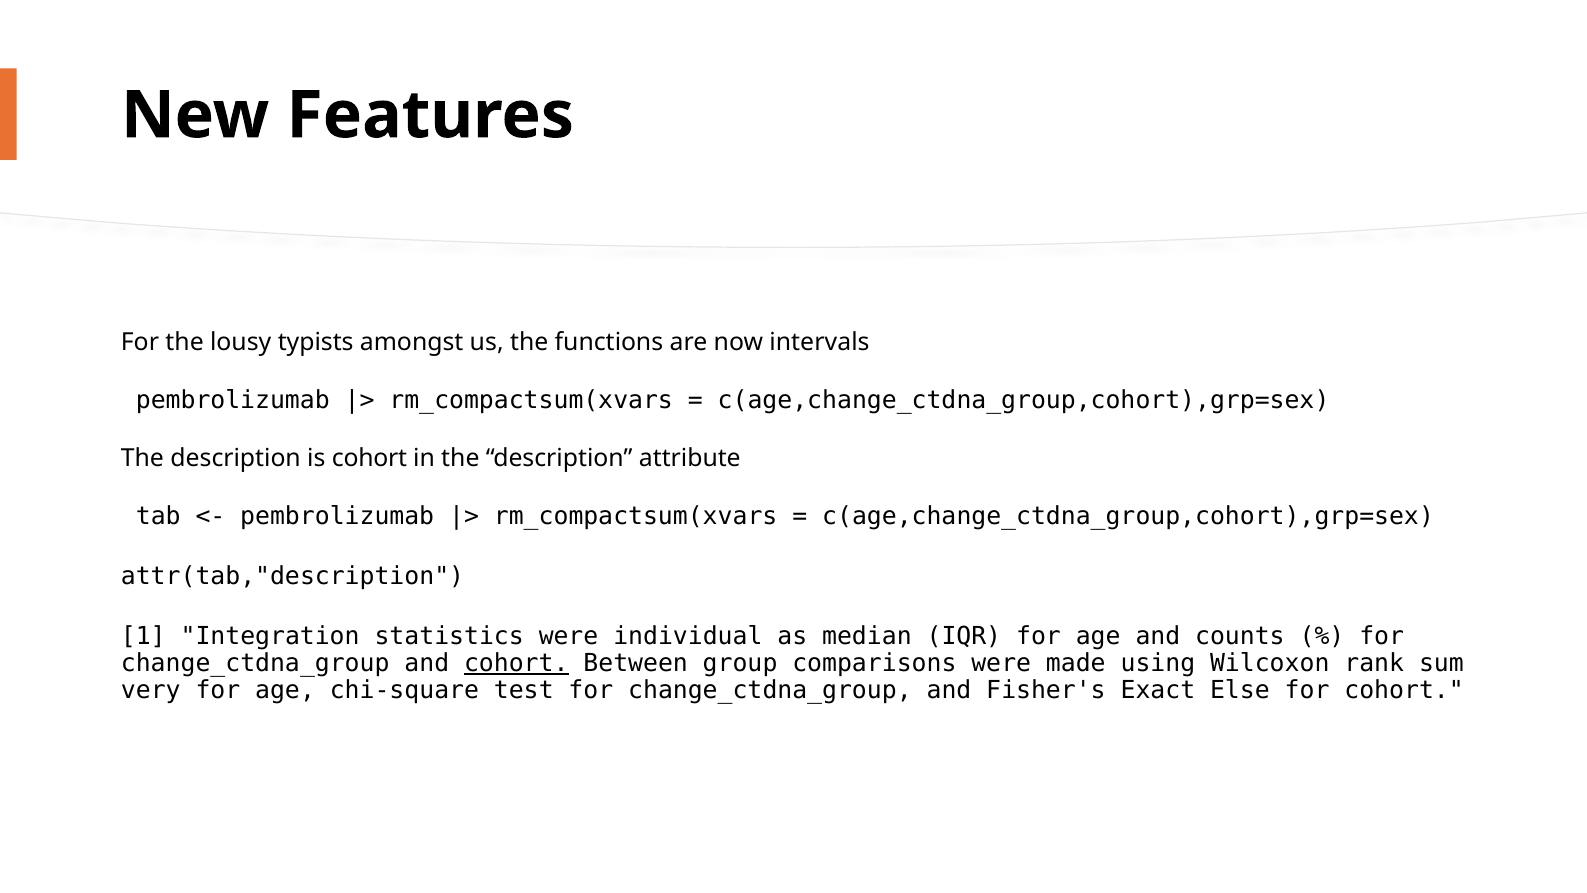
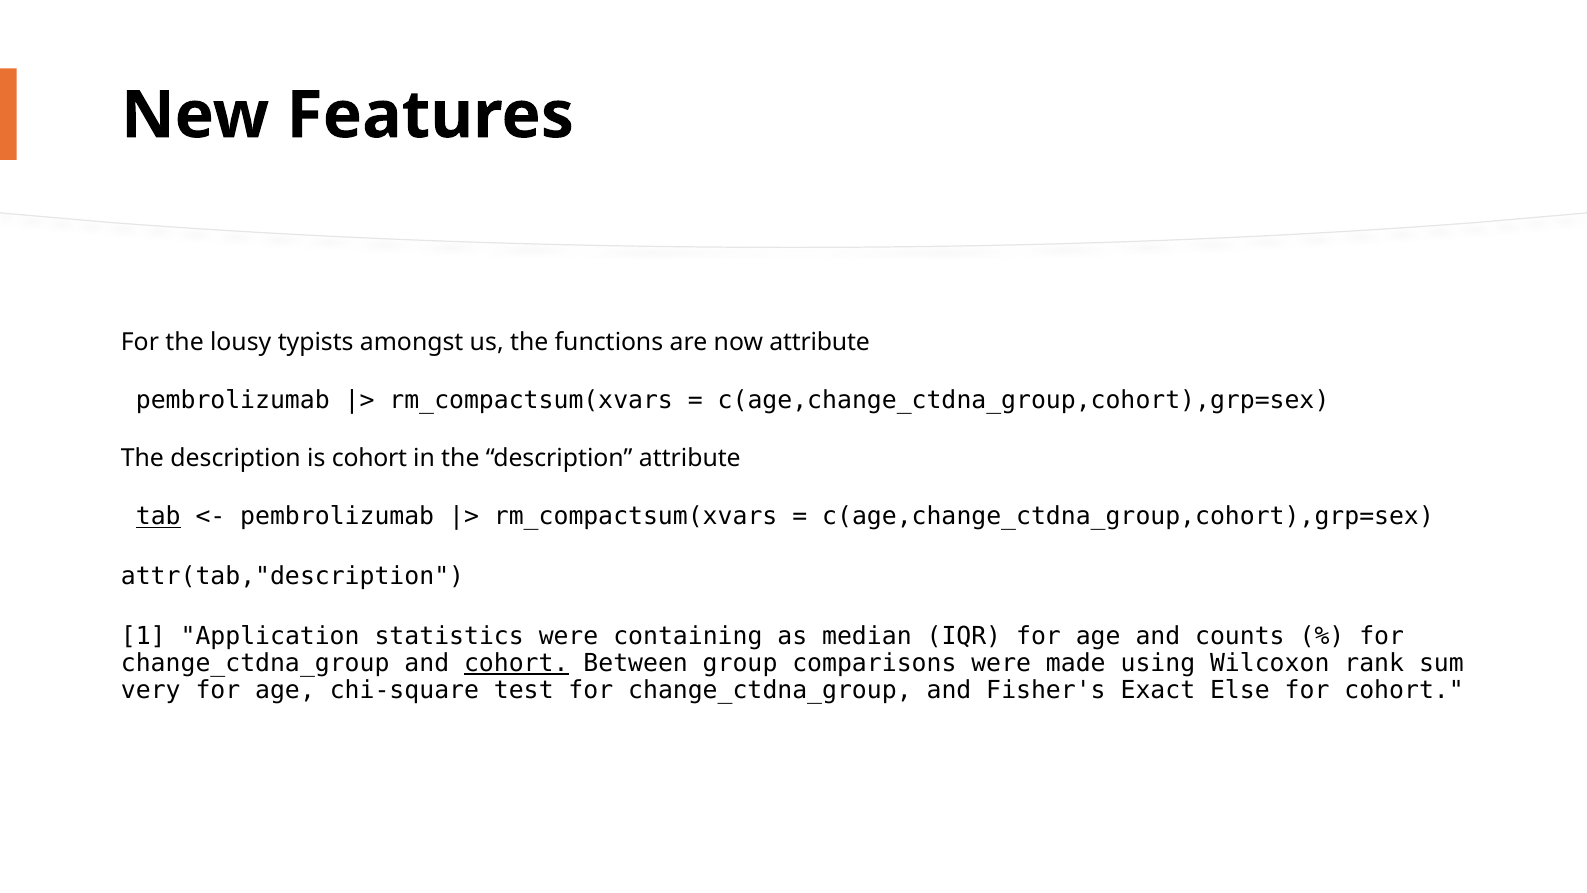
now intervals: intervals -> attribute
tab underline: none -> present
Integration: Integration -> Application
individual: individual -> containing
